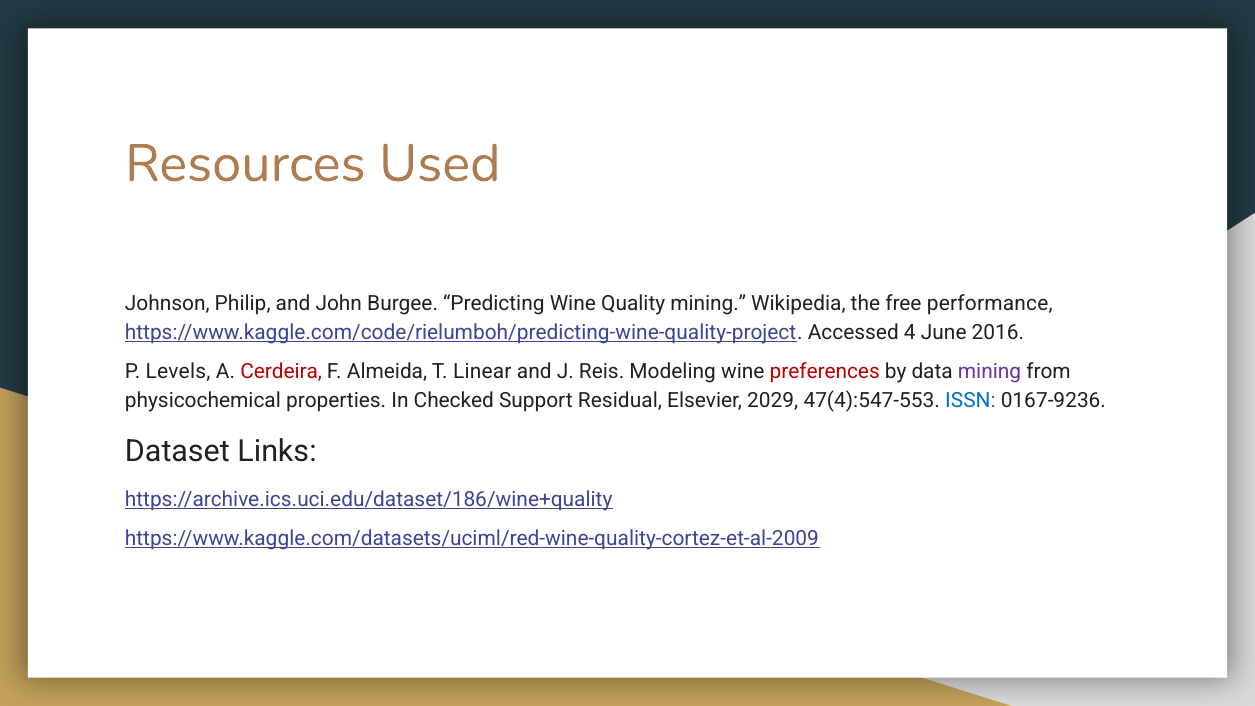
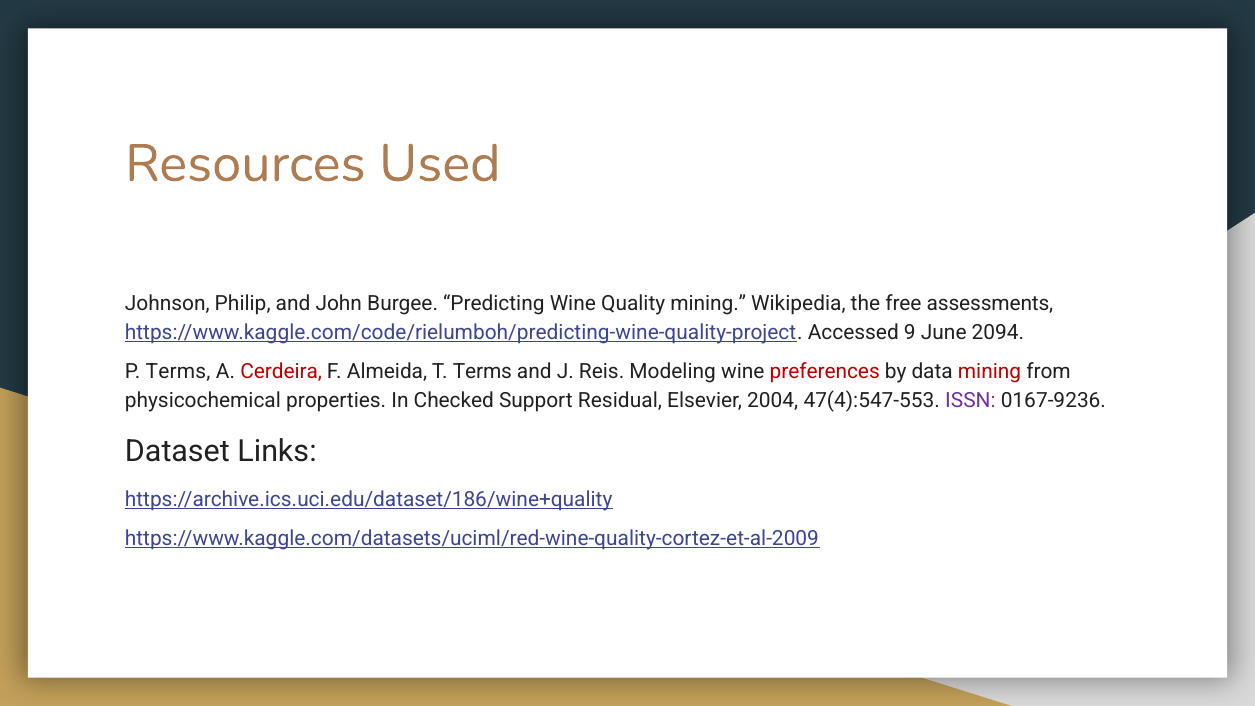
performance: performance -> assessments
4: 4 -> 9
2016: 2016 -> 2094
P Levels: Levels -> Terms
T Linear: Linear -> Terms
mining at (990, 372) colour: purple -> red
2029: 2029 -> 2004
ISSN colour: blue -> purple
